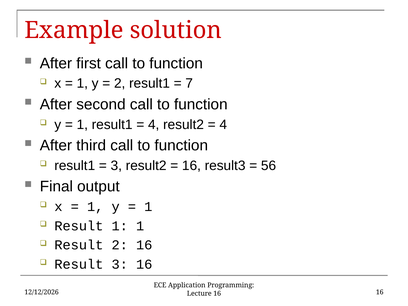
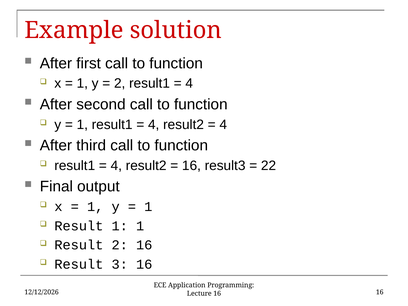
7 at (189, 83): 7 -> 4
3 at (116, 166): 3 -> 4
56: 56 -> 22
